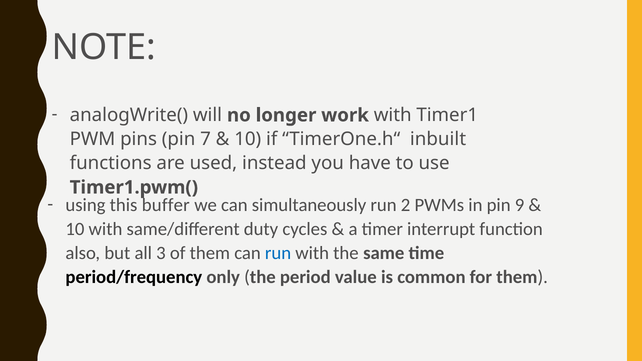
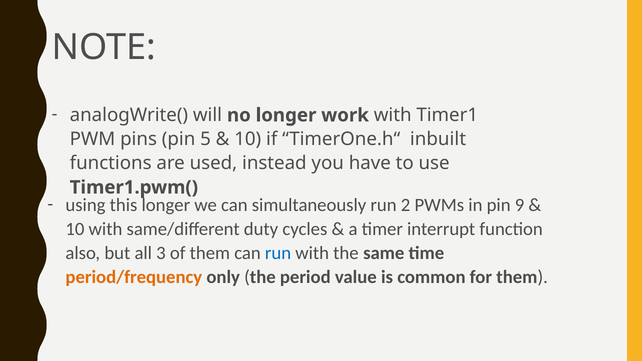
7: 7 -> 5
this buffer: buffer -> longer
period/frequency colour: black -> orange
